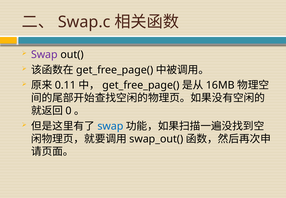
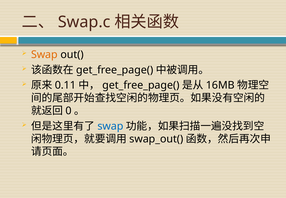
Swap at (44, 55) colour: purple -> orange
